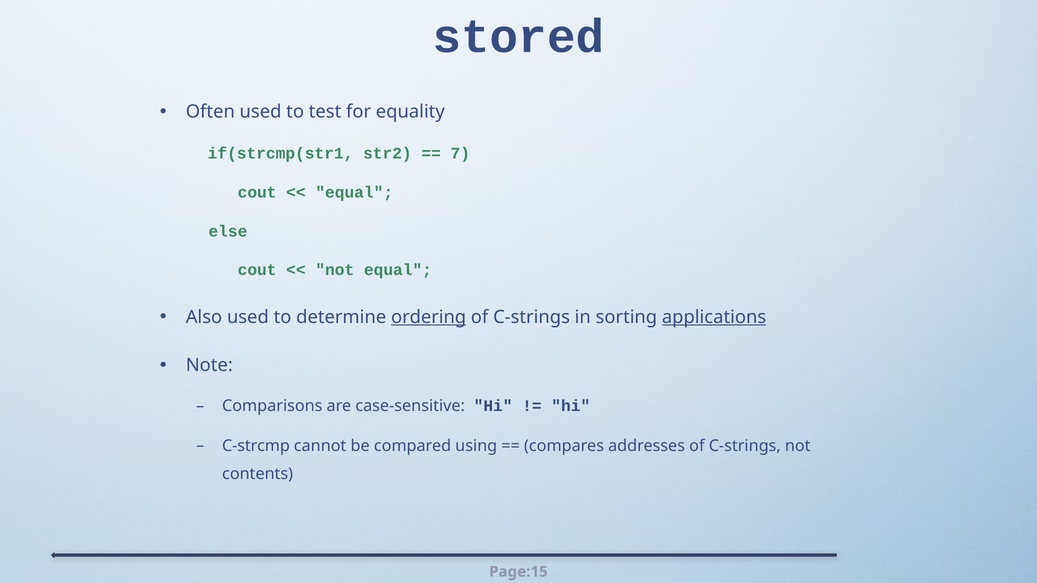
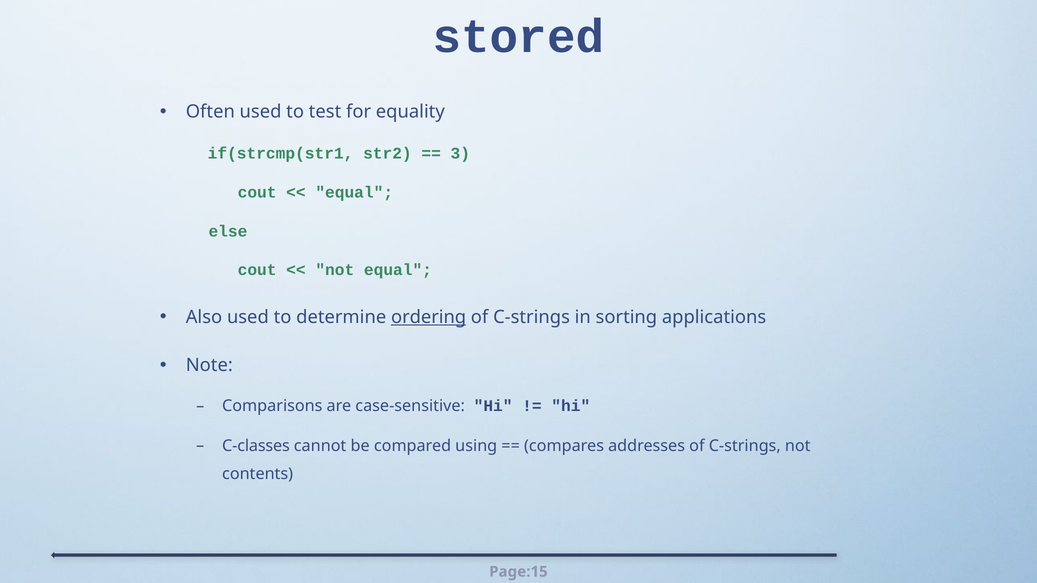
7: 7 -> 3
applications underline: present -> none
C-strcmp: C-strcmp -> C-classes
